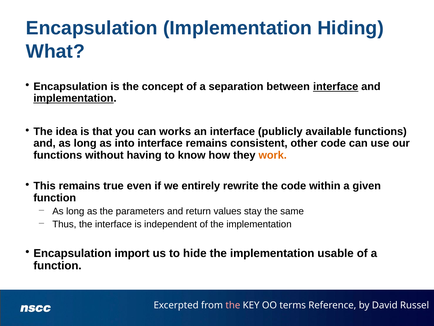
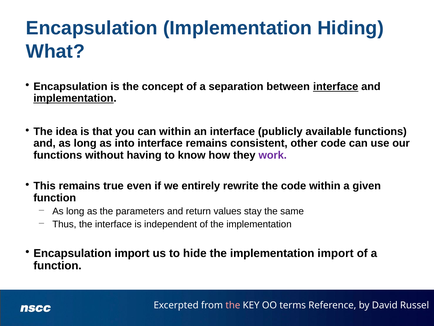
can works: works -> within
work colour: orange -> purple
implementation usable: usable -> import
